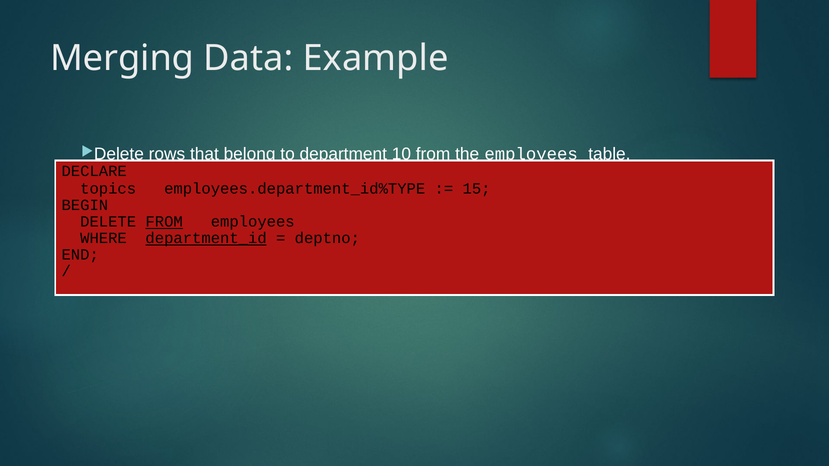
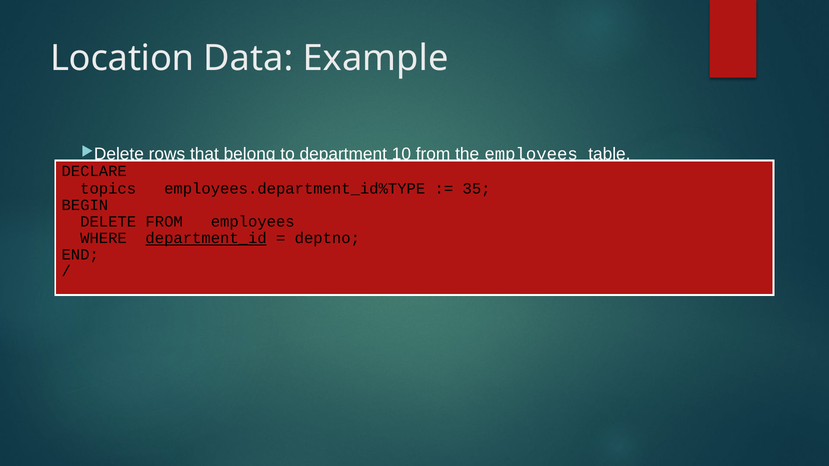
Merging: Merging -> Location
15: 15 -> 35
FROM at (164, 222) underline: present -> none
